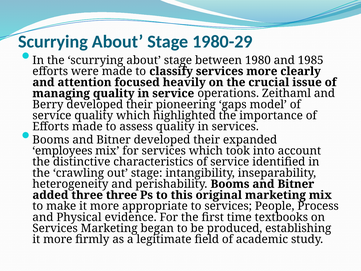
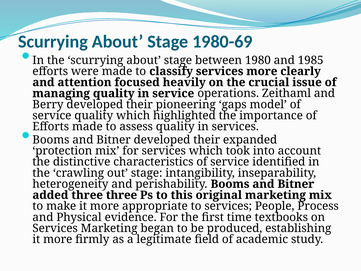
1980-29: 1980-29 -> 1980-69
employees: employees -> protection
